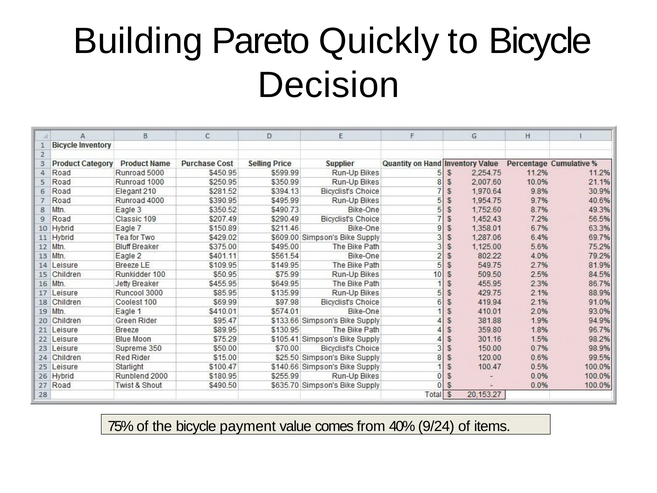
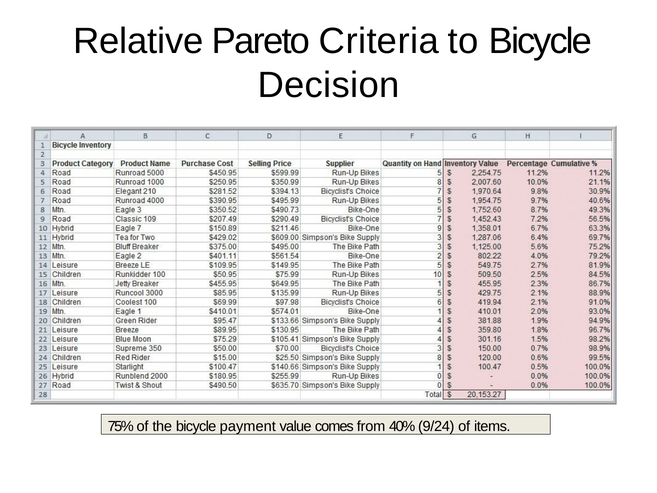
Building: Building -> Relative
Quickly: Quickly -> Criteria
